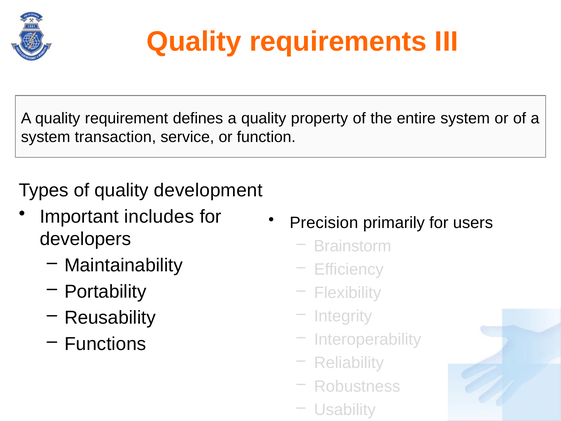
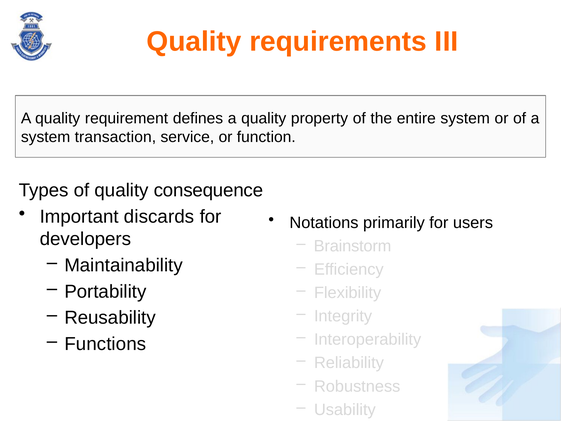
development: development -> consequence
includes: includes -> discards
Precision: Precision -> Notations
